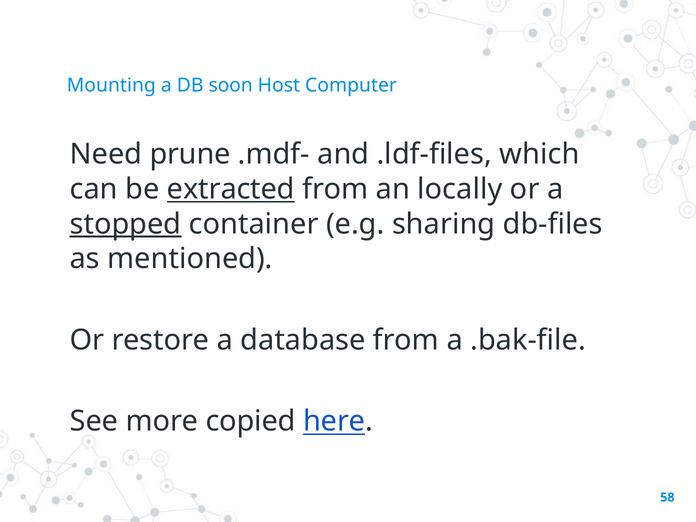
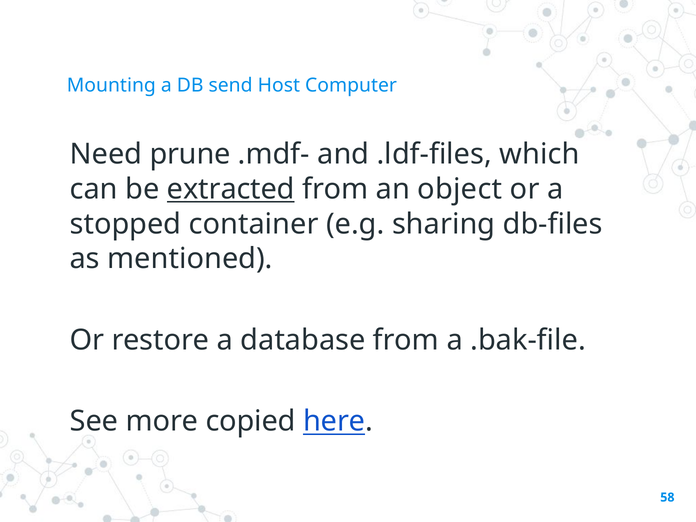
soon: soon -> send
locally: locally -> object
stopped underline: present -> none
